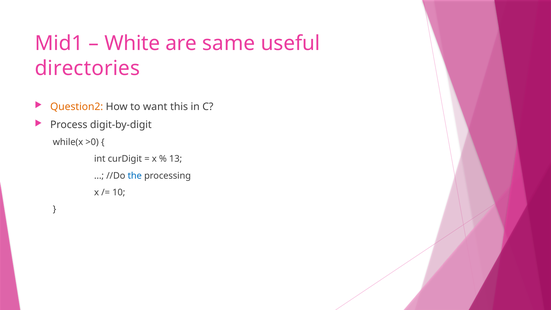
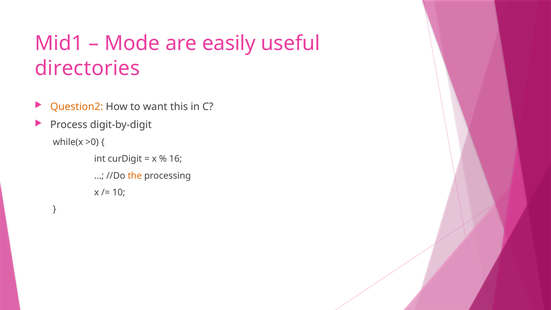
White: White -> Mode
same: same -> easily
13: 13 -> 16
the colour: blue -> orange
